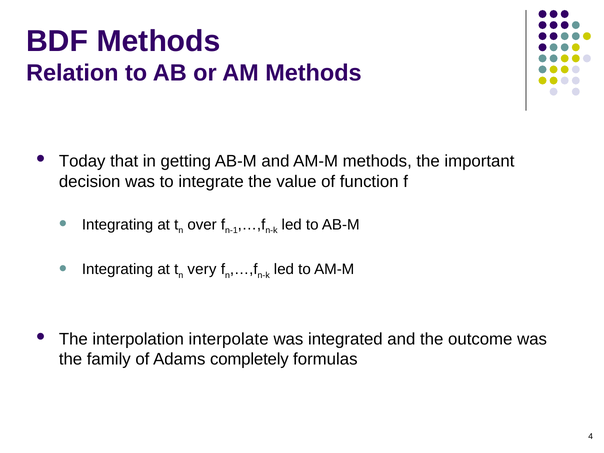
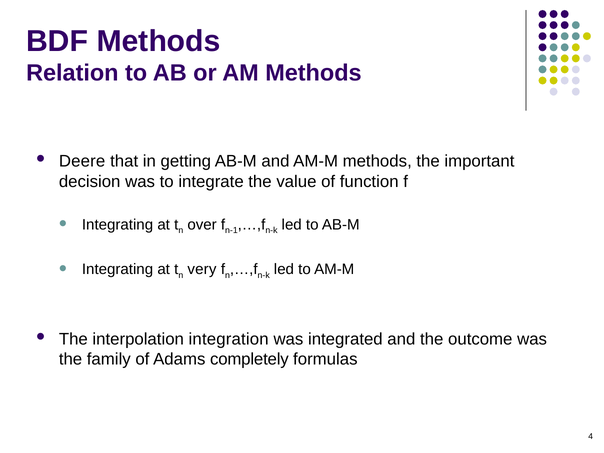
Today: Today -> Deere
interpolate: interpolate -> integration
